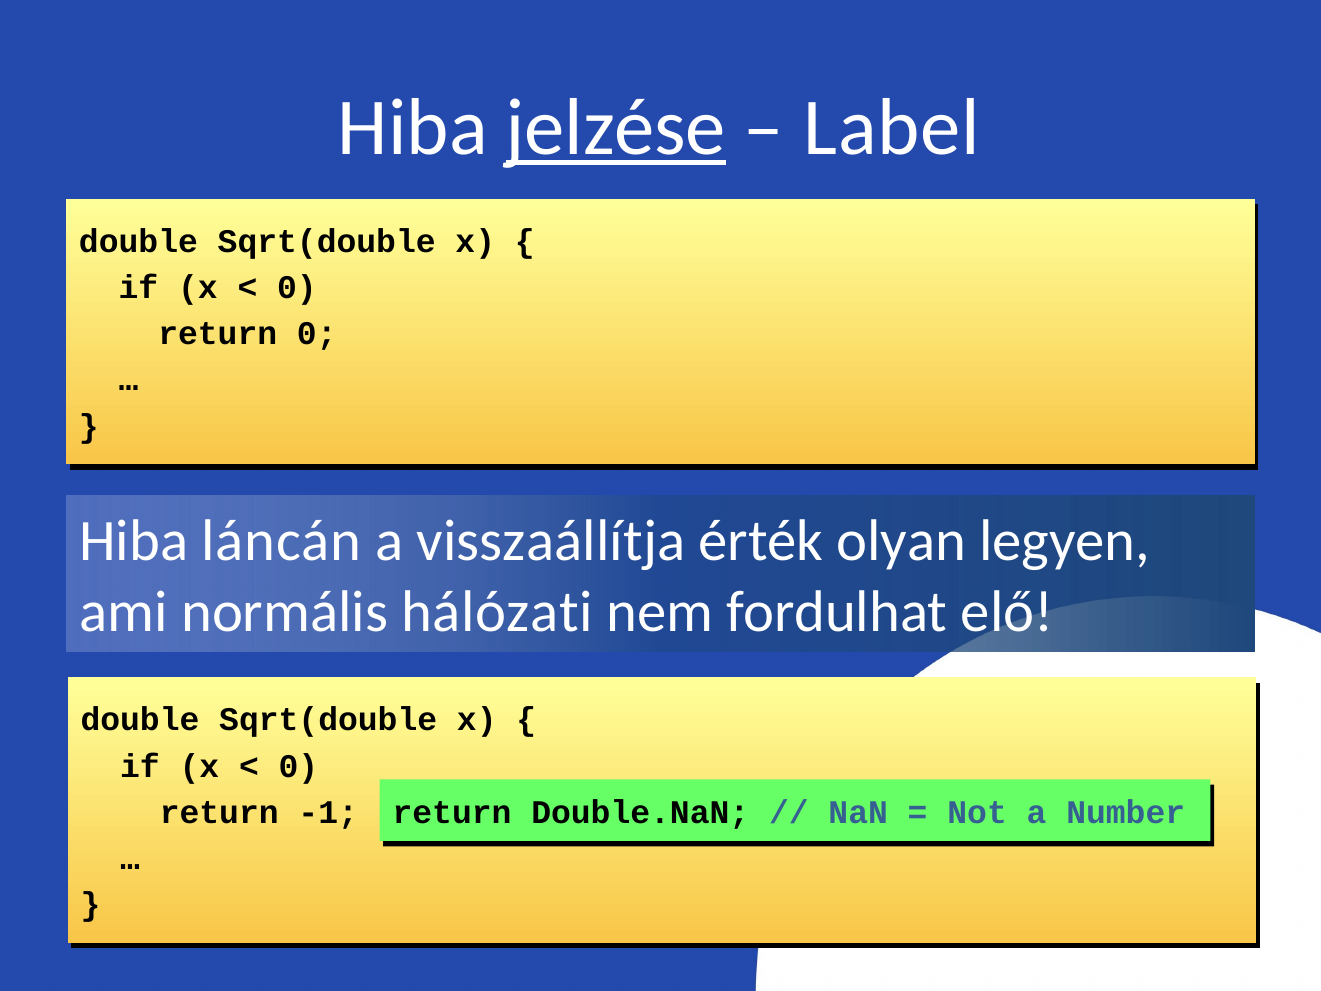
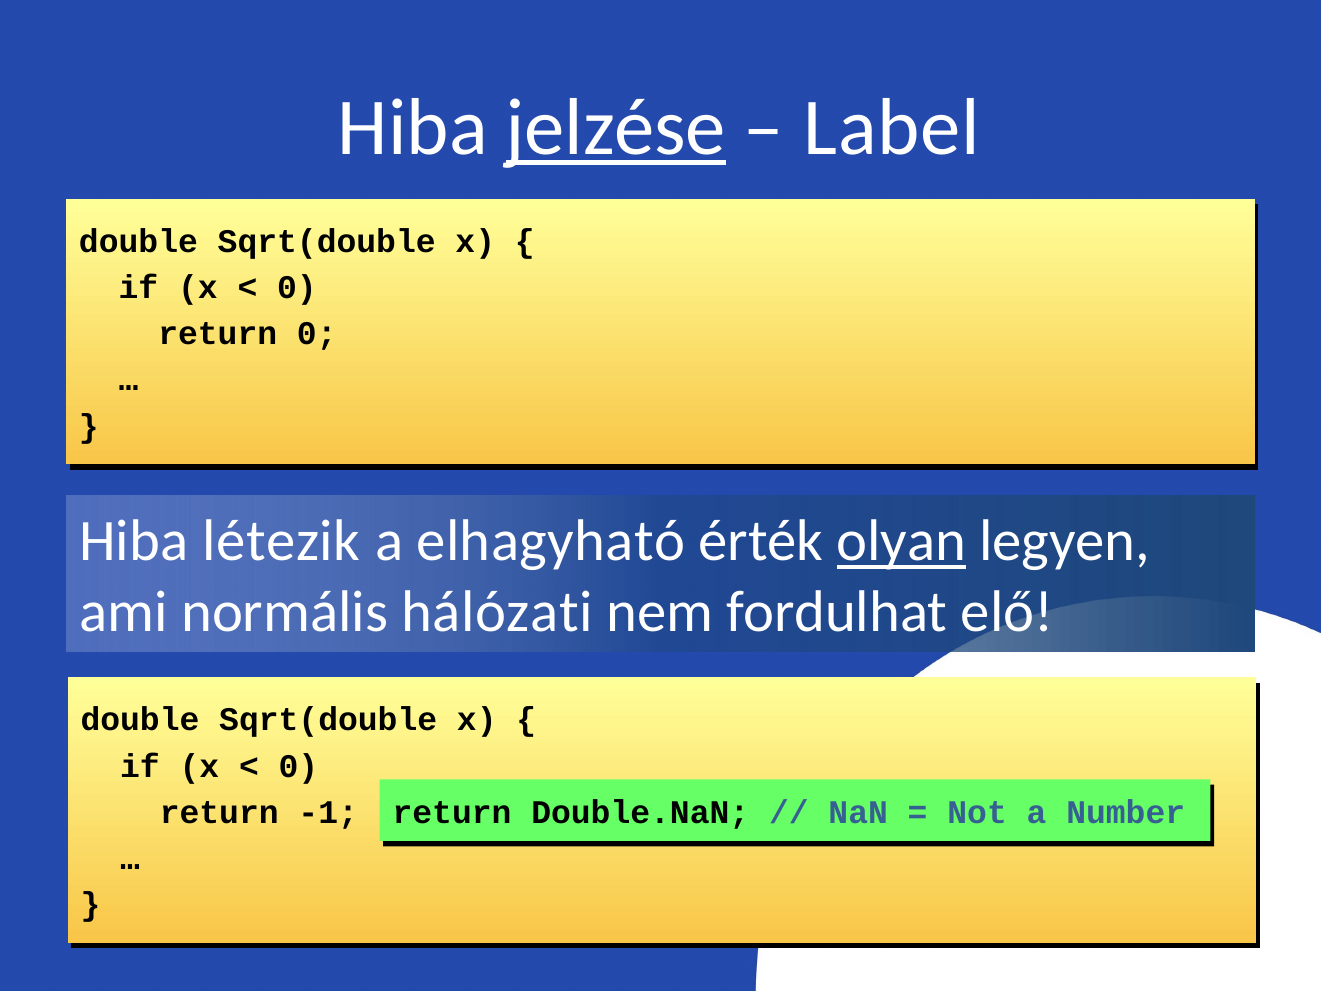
láncán: láncán -> létezik
visszaállítja: visszaállítja -> elhagyható
olyan underline: none -> present
